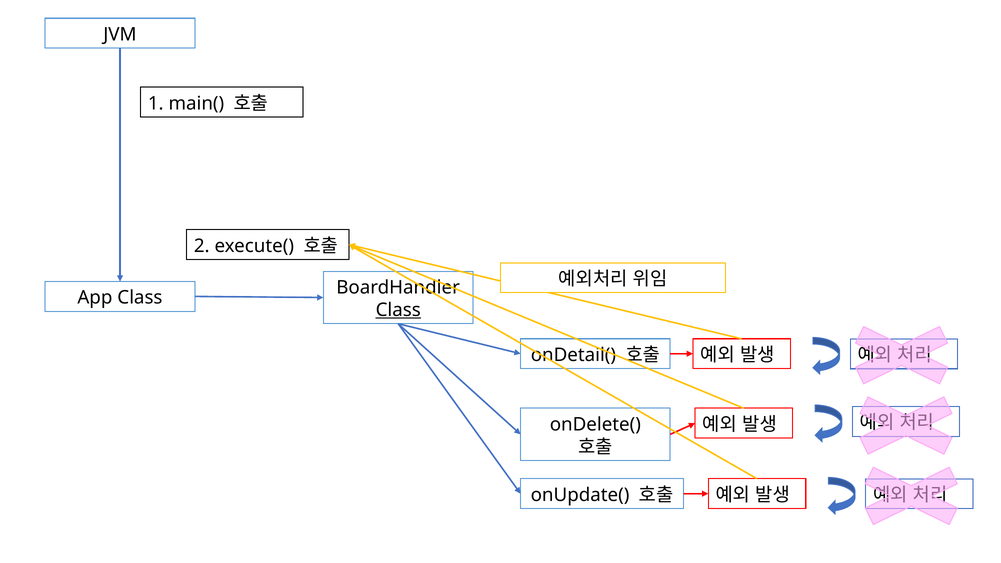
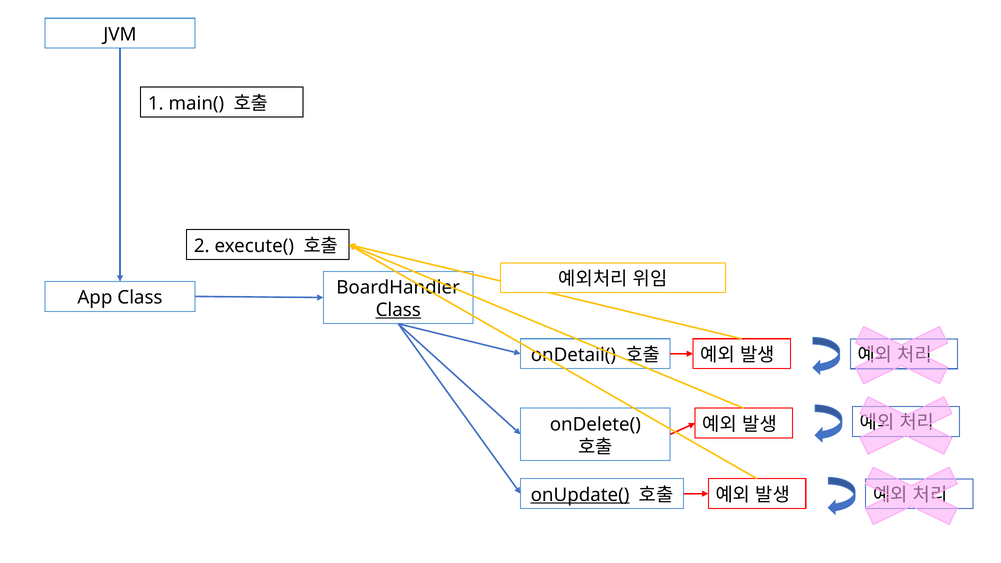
onUpdate( underline: none -> present
